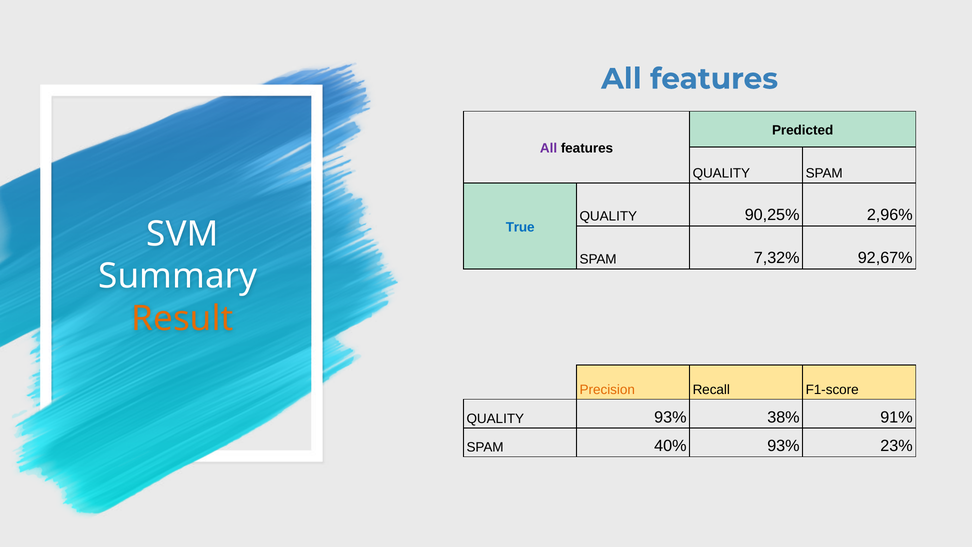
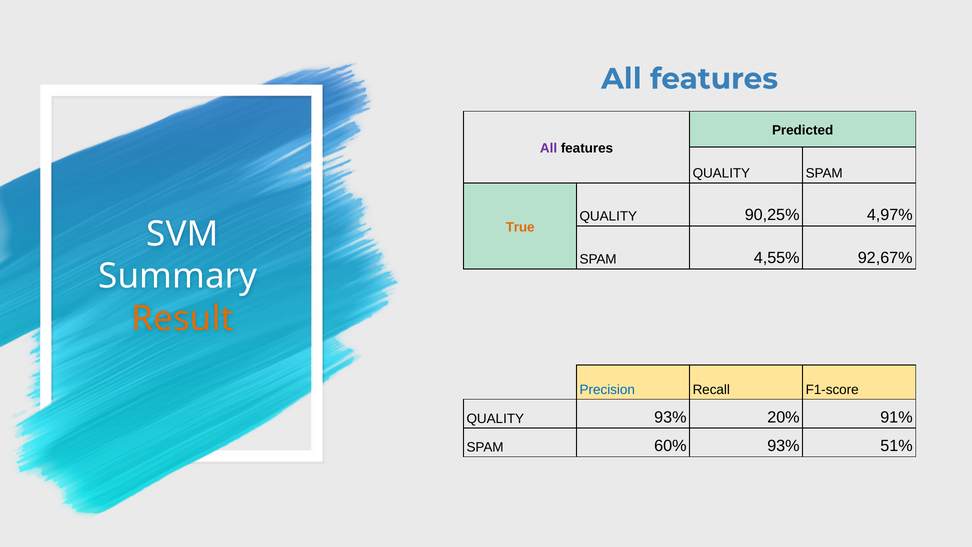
2,96%: 2,96% -> 4,97%
True colour: blue -> orange
7,32%: 7,32% -> 4,55%
Precision colour: orange -> blue
38%: 38% -> 20%
40%: 40% -> 60%
23%: 23% -> 51%
